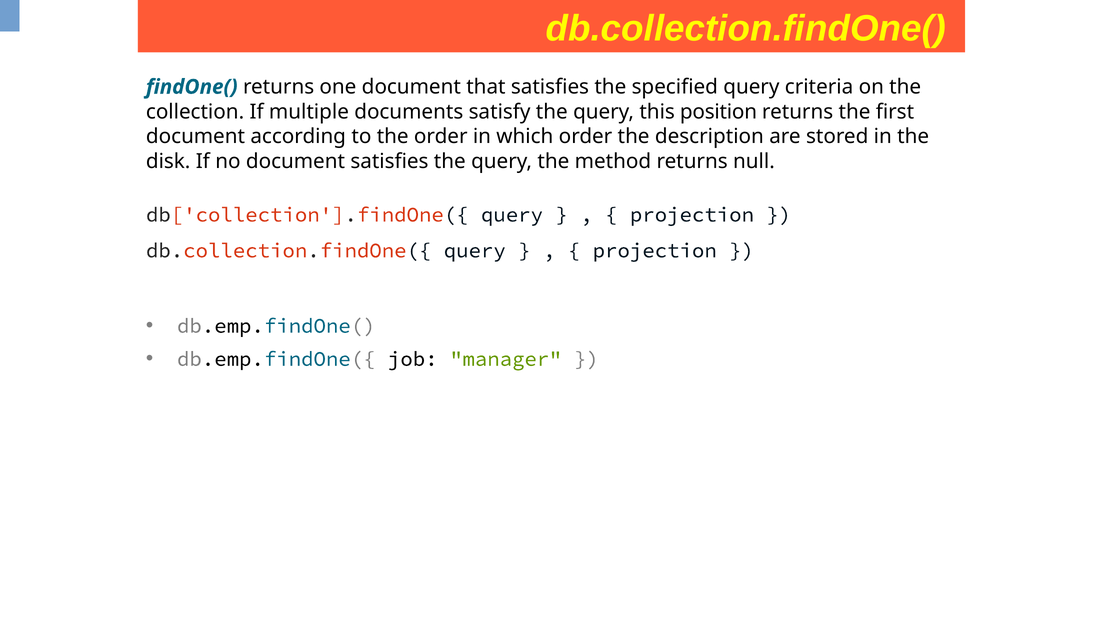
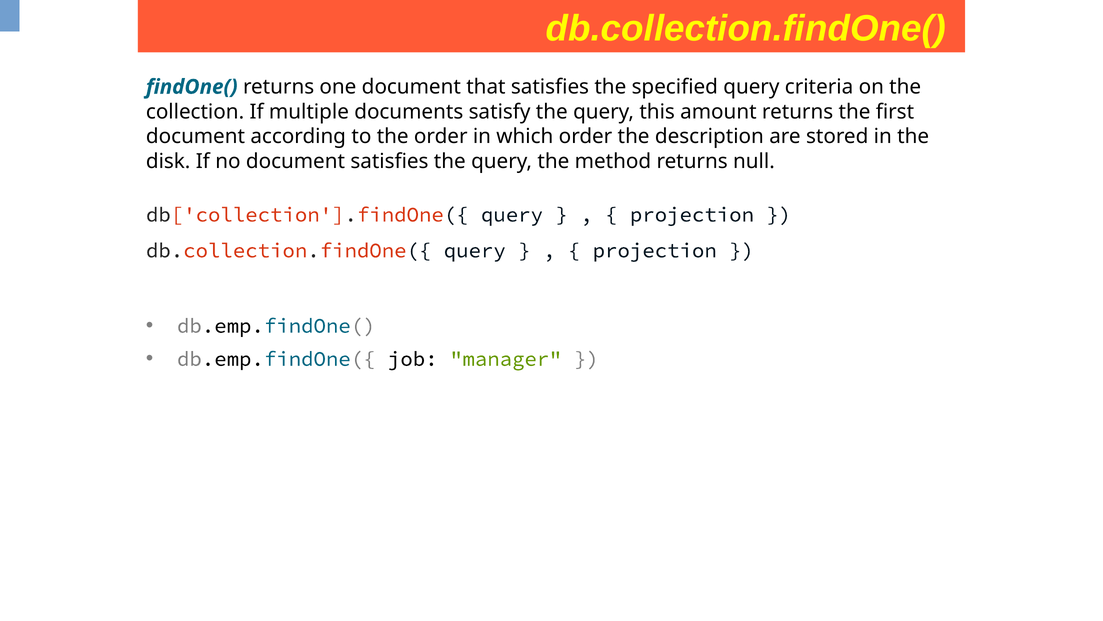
position: position -> amount
